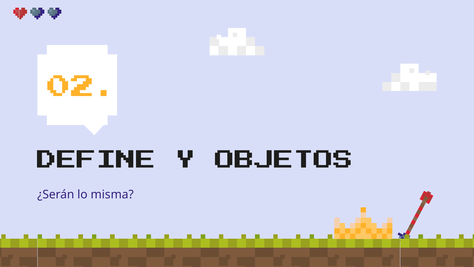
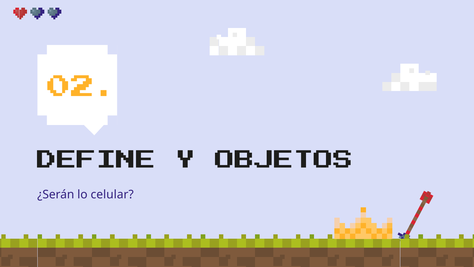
misma: misma -> celular
